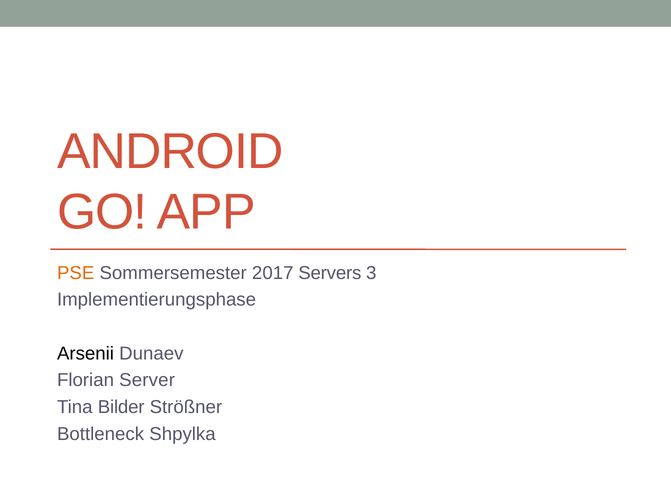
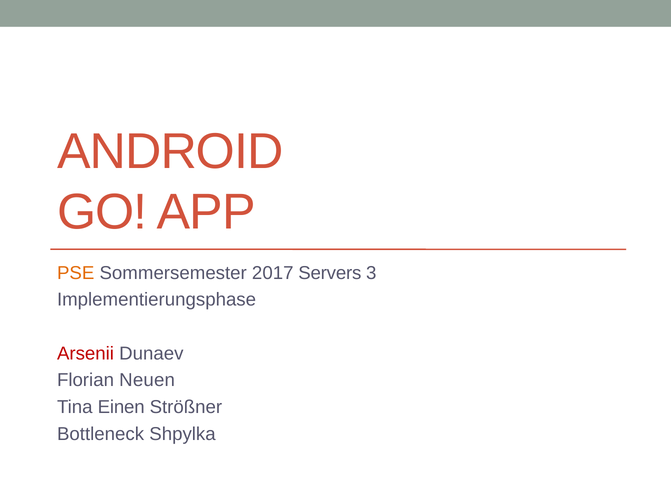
Arsenii colour: black -> red
Server: Server -> Neuen
Bilder: Bilder -> Einen
